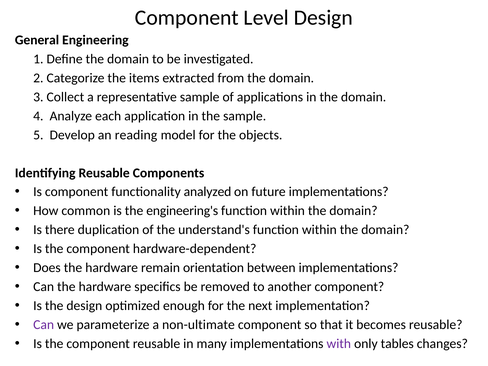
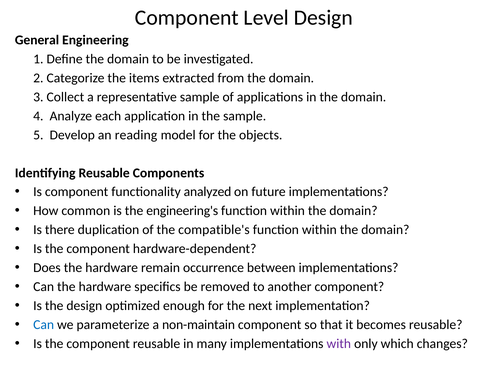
understand's: understand's -> compatible's
orientation: orientation -> occurrence
Can at (44, 325) colour: purple -> blue
non-ultimate: non-ultimate -> non-maintain
tables: tables -> which
